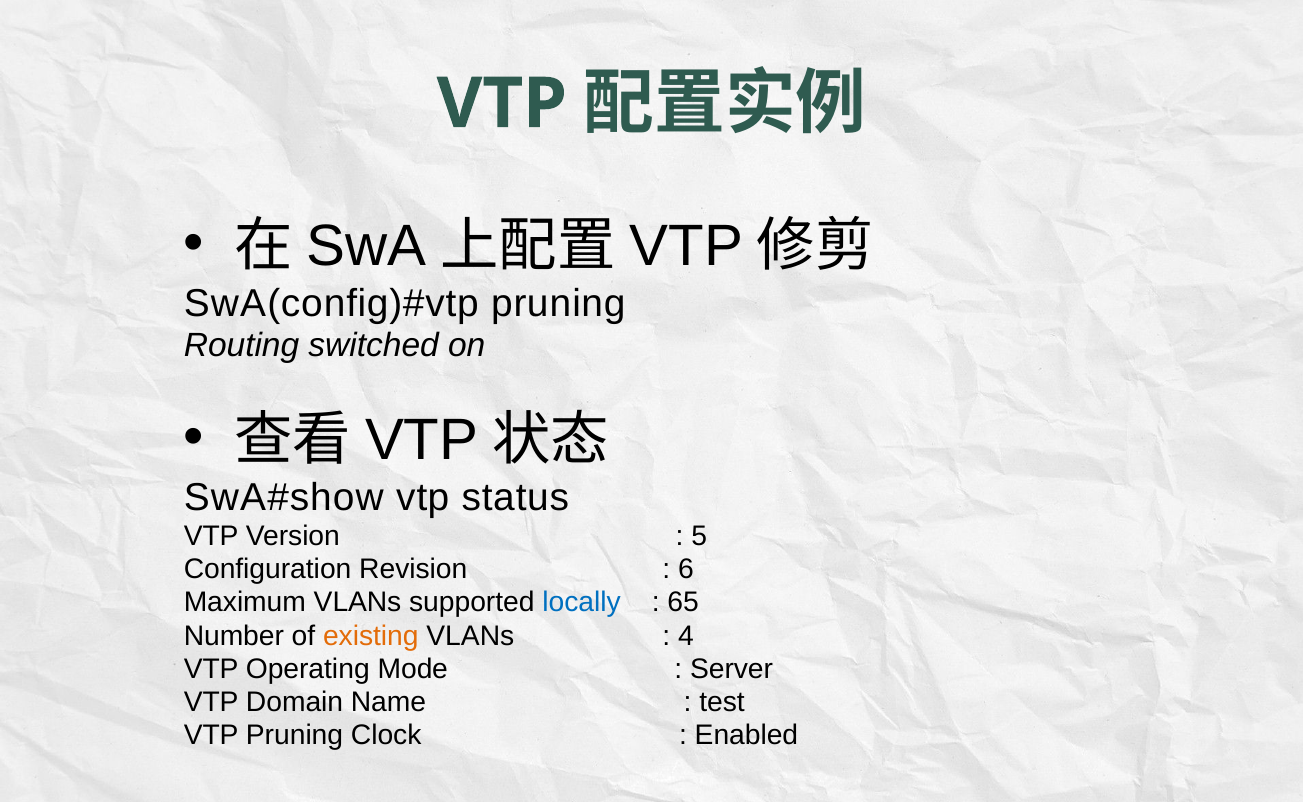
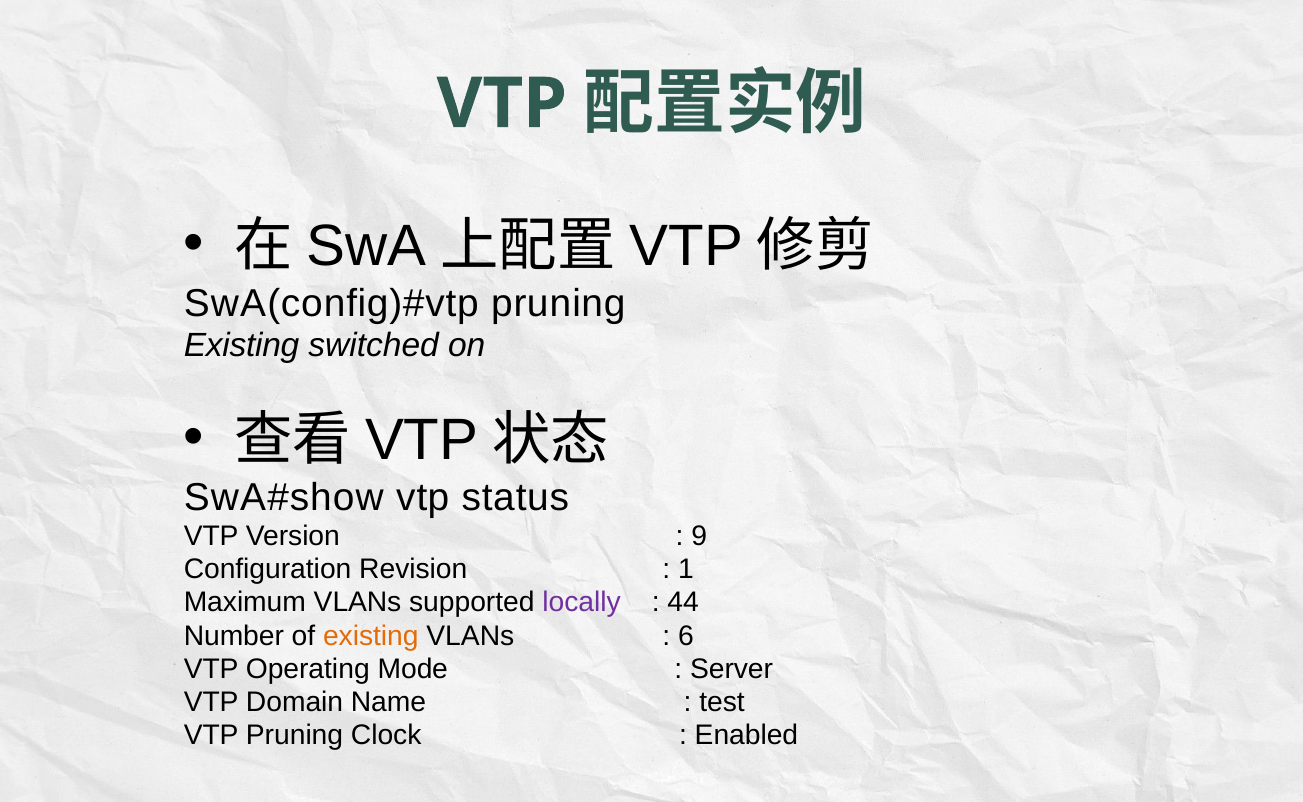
Routing at (242, 346): Routing -> Existing
5: 5 -> 9
6: 6 -> 1
locally colour: blue -> purple
65: 65 -> 44
4: 4 -> 6
